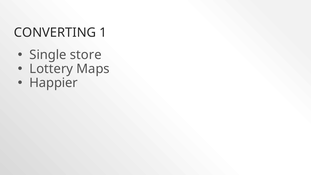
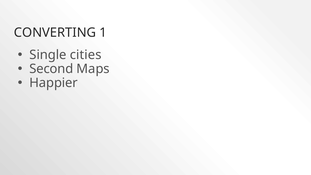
store: store -> cities
Lottery: Lottery -> Second
